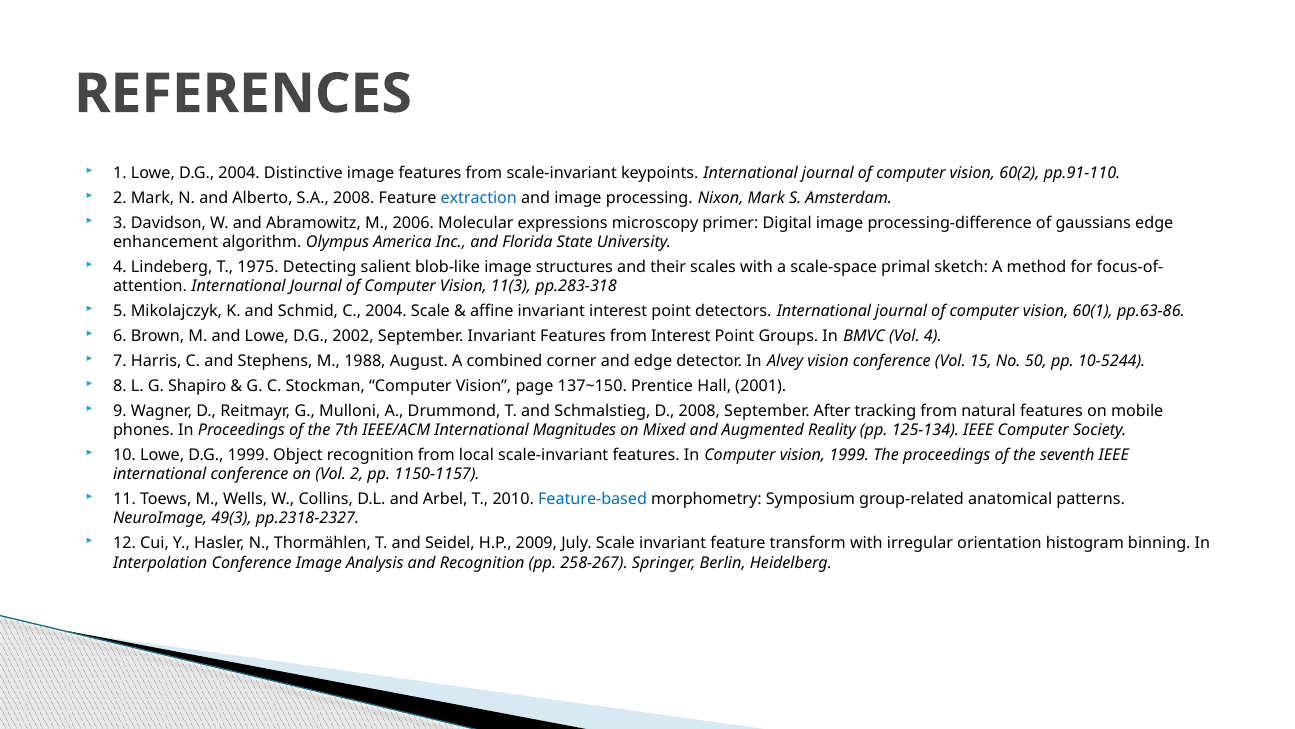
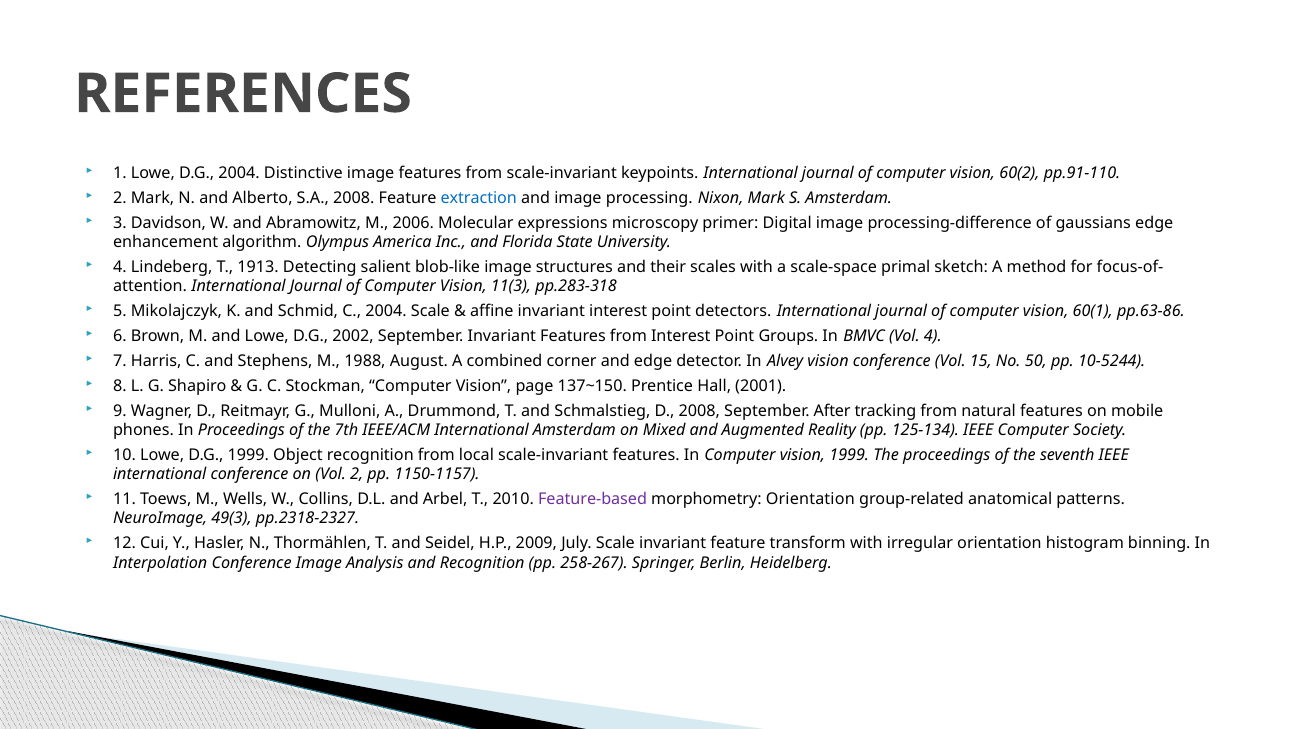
1975: 1975 -> 1913
International Magnitudes: Magnitudes -> Amsterdam
Feature-based colour: blue -> purple
morphometry Symposium: Symposium -> Orientation
